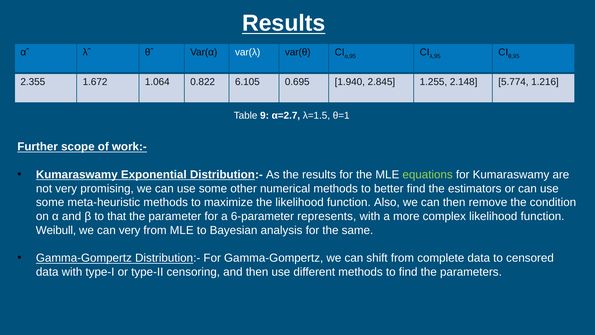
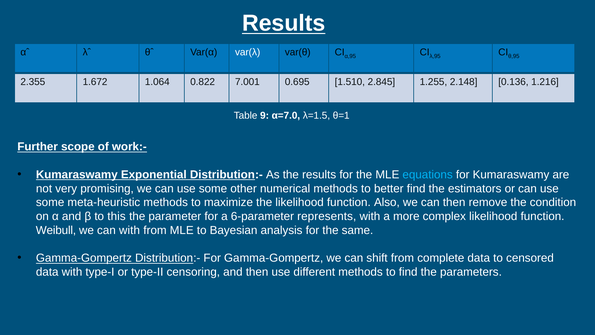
6.105: 6.105 -> 7.001
1.940: 1.940 -> 1.510
5.774: 5.774 -> 0.136
α=2.7: α=2.7 -> α=7.0
equations colour: light green -> light blue
that: that -> this
can very: very -> with
